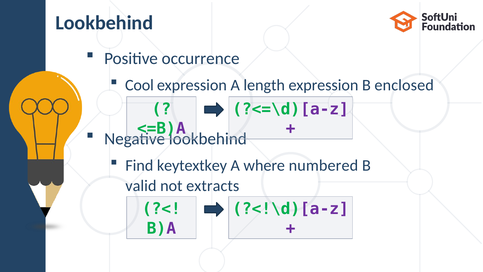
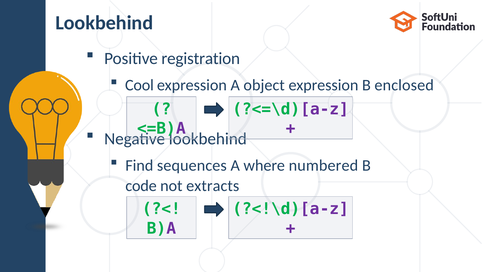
occurrence: occurrence -> registration
length: length -> object
keytextkey: keytextkey -> sequences
valid: valid -> code
